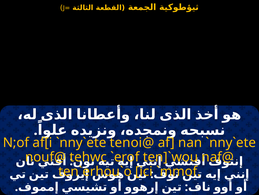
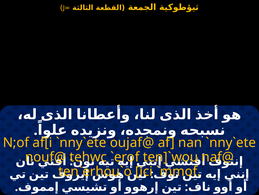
tenoi@: tenoi@ -> oujaf@
